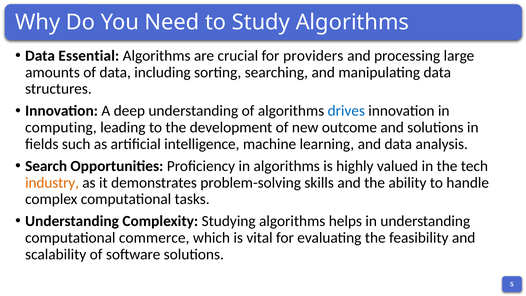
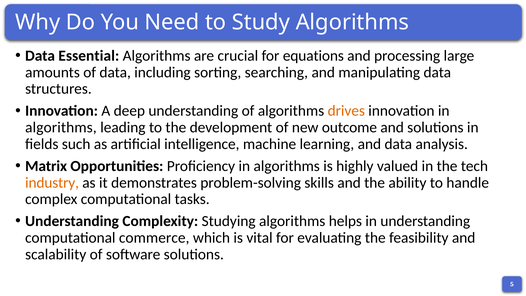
providers: providers -> equations
drives colour: blue -> orange
computing at (61, 127): computing -> algorithms
Search: Search -> Matrix
